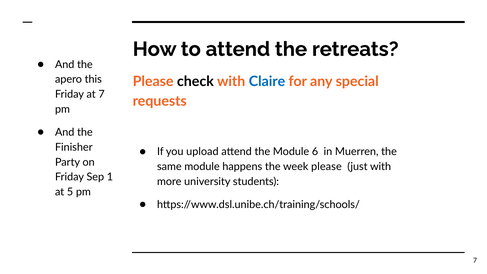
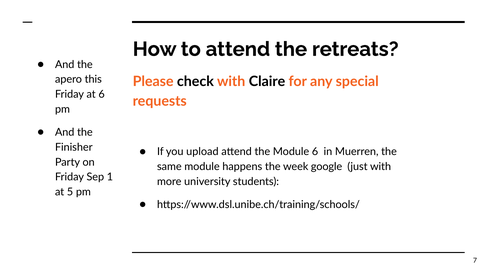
Claire colour: blue -> black
at 7: 7 -> 6
week please: please -> google
